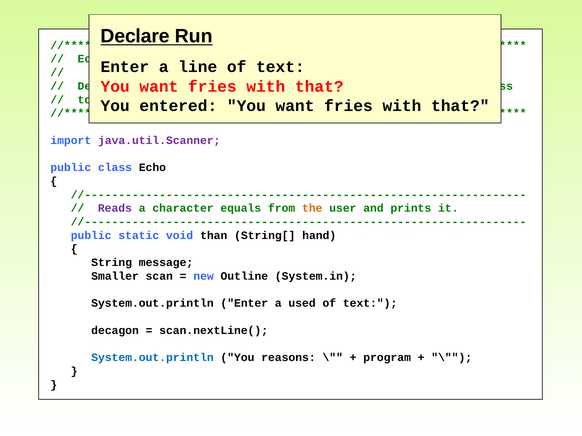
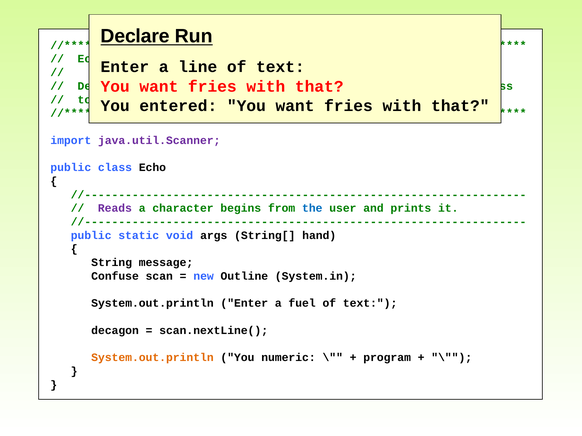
equals: equals -> begins
the at (312, 208) colour: orange -> blue
than: than -> args
Smaller: Smaller -> Confuse
used: used -> fuel
System.out.println at (152, 358) colour: blue -> orange
reasons: reasons -> numeric
